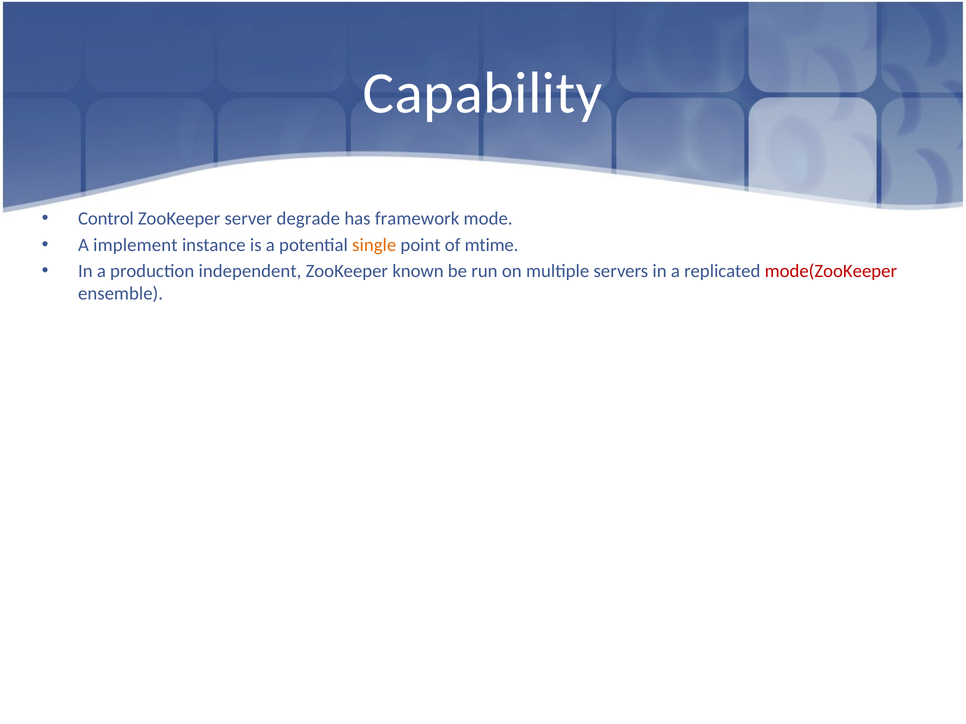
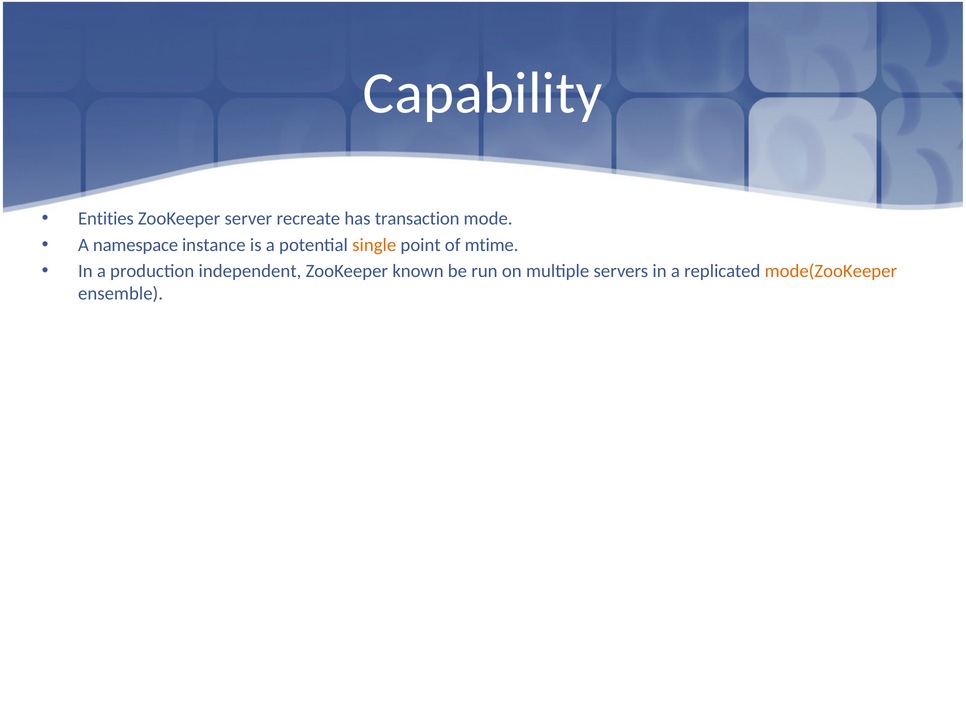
Control: Control -> Entities
degrade: degrade -> recreate
framework: framework -> transaction
implement: implement -> namespace
mode(ZooKeeper colour: red -> orange
